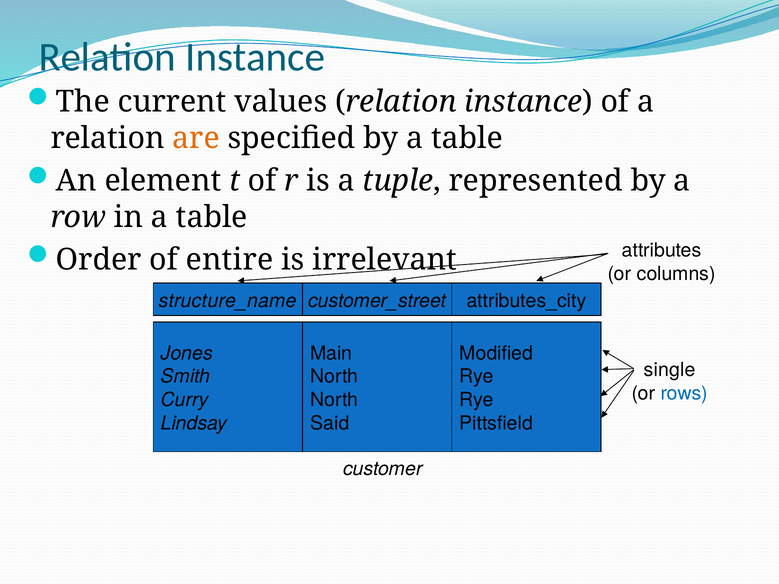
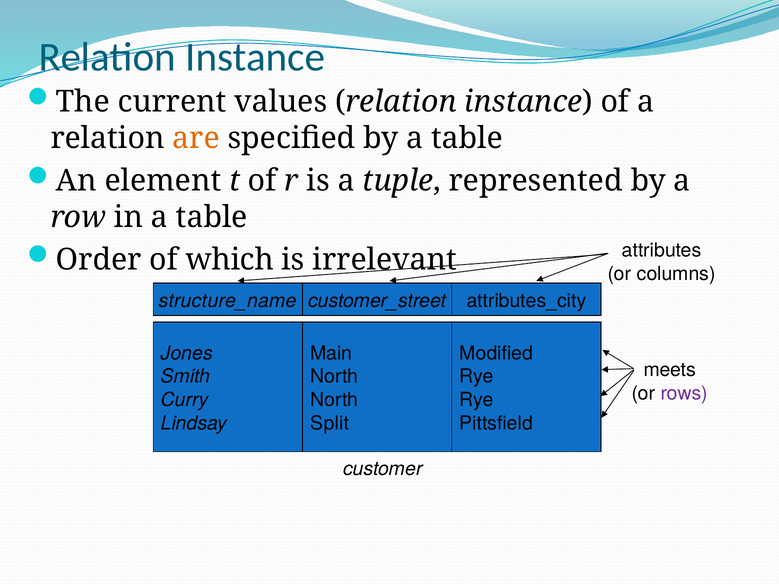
entire: entire -> which
single: single -> meets
rows colour: blue -> purple
Said: Said -> Split
